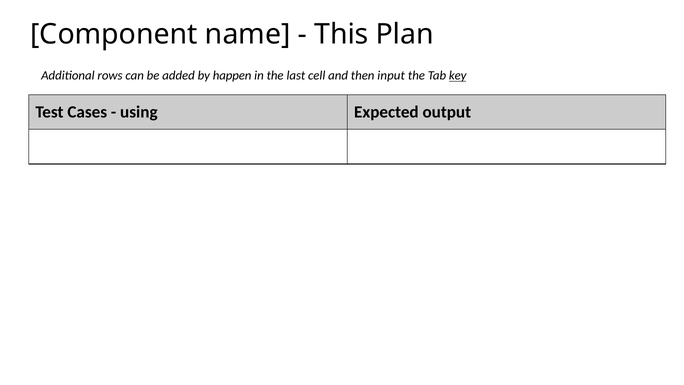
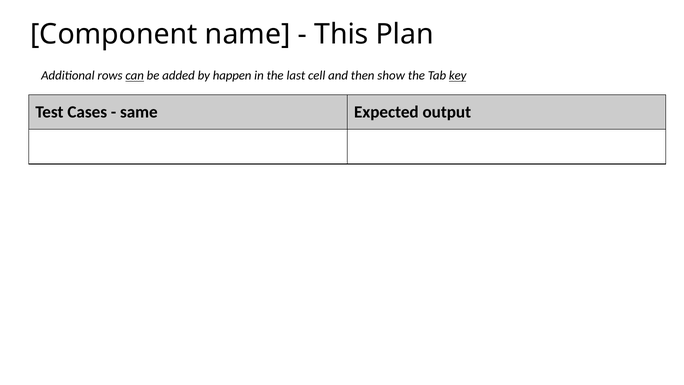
can underline: none -> present
input: input -> show
using: using -> same
